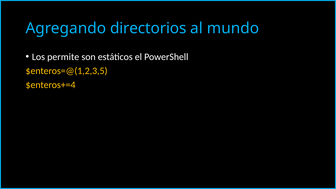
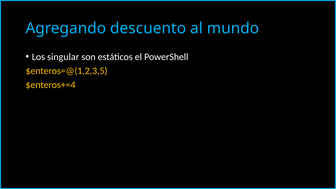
directorios: directorios -> descuento
permite: permite -> singular
